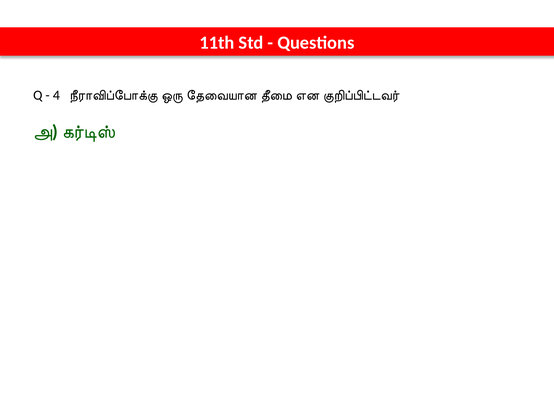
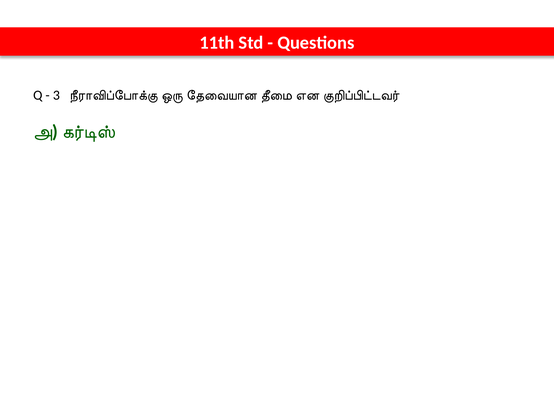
4: 4 -> 3
